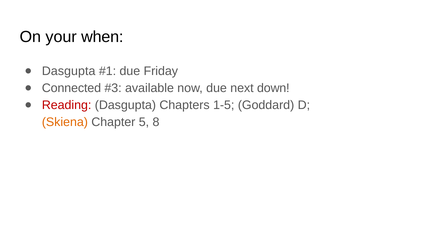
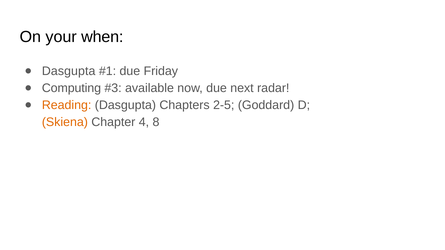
Connected: Connected -> Computing
down: down -> radar
Reading colour: red -> orange
1-5: 1-5 -> 2-5
5: 5 -> 4
